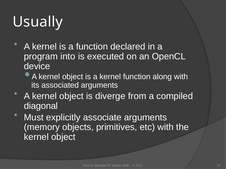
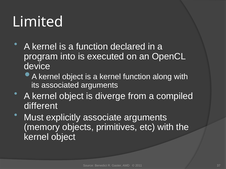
Usually: Usually -> Limited
diagonal: diagonal -> different
